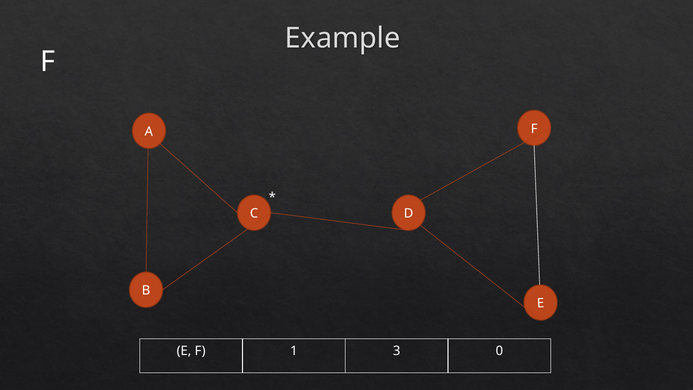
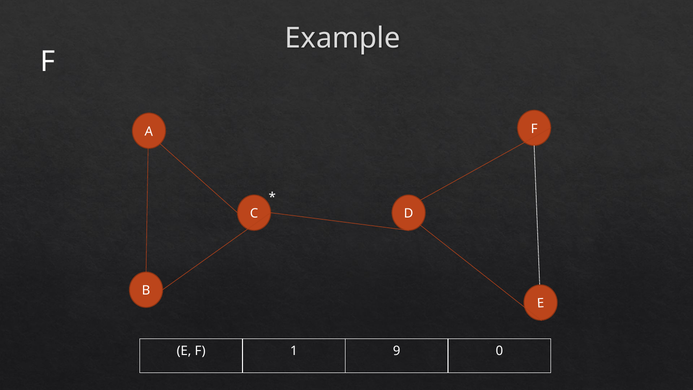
3: 3 -> 9
